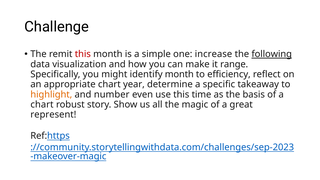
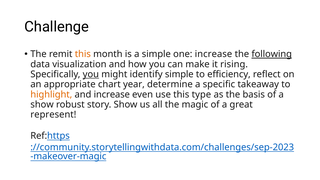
this at (83, 54) colour: red -> orange
range: range -> rising
you at (91, 74) underline: none -> present
identify month: month -> simple
and number: number -> increase
time: time -> type
chart at (42, 105): chart -> show
